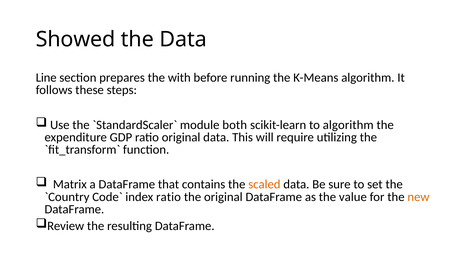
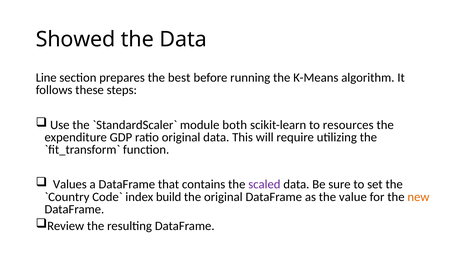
with: with -> best
to algorithm: algorithm -> resources
Matrix: Matrix -> Values
scaled colour: orange -> purple
index ratio: ratio -> build
